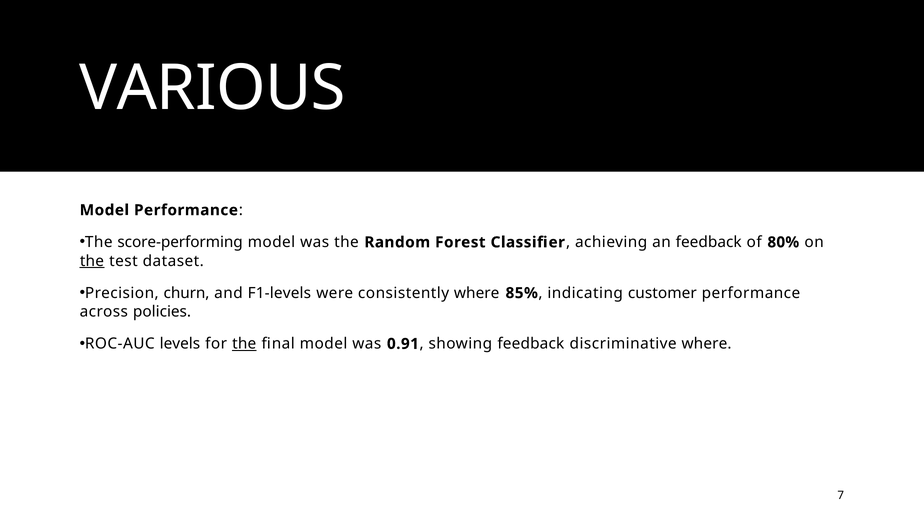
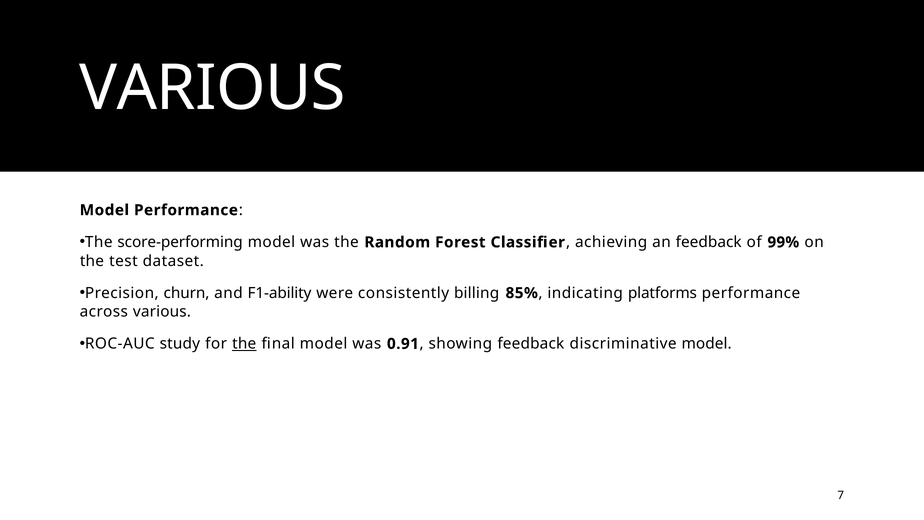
80%: 80% -> 99%
the at (92, 261) underline: present -> none
F1-levels: F1-levels -> F1-ability
consistently where: where -> billing
customer: customer -> platforms
across policies: policies -> various
levels: levels -> study
discriminative where: where -> model
